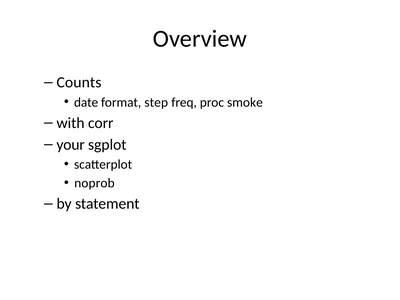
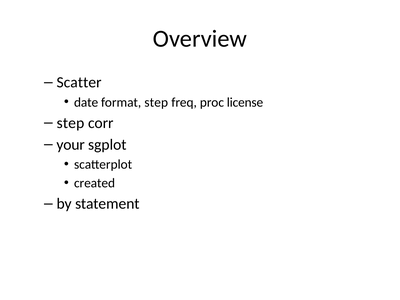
Counts: Counts -> Scatter
smoke: smoke -> license
with at (71, 123): with -> step
noprob: noprob -> created
